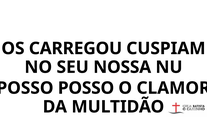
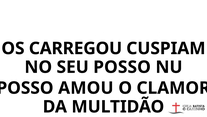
SEU NOSSA: NOSSA -> POSSO
POSSO at (86, 88): POSSO -> AMOU
